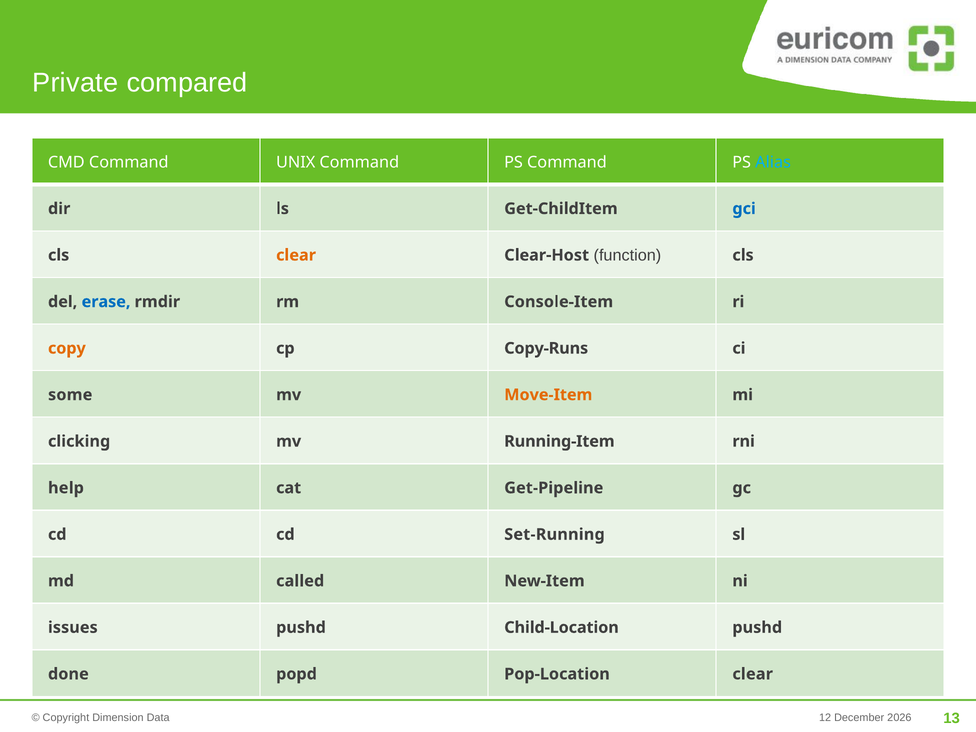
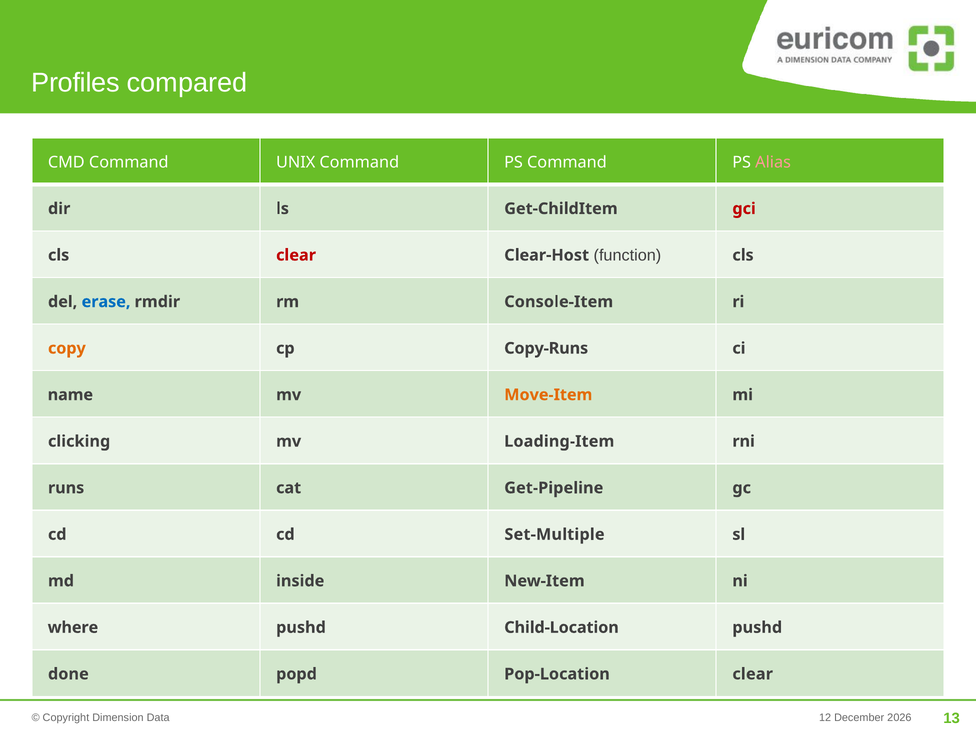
Private: Private -> Profiles
Alias colour: light blue -> pink
gci colour: blue -> red
clear at (296, 255) colour: orange -> red
some: some -> name
Running-Item: Running-Item -> Loading-Item
help: help -> runs
Set-Running: Set-Running -> Set-Multiple
called: called -> inside
issues: issues -> where
